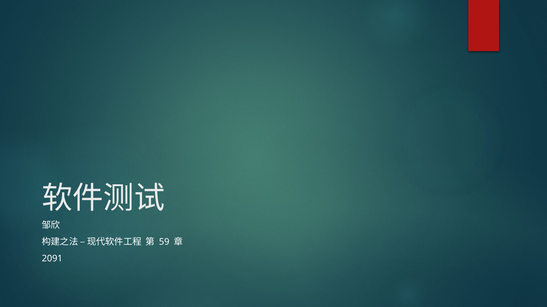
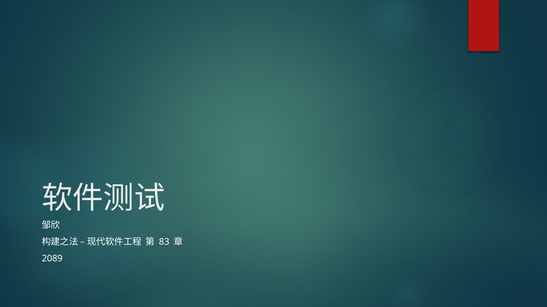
59: 59 -> 83
2091: 2091 -> 2089
